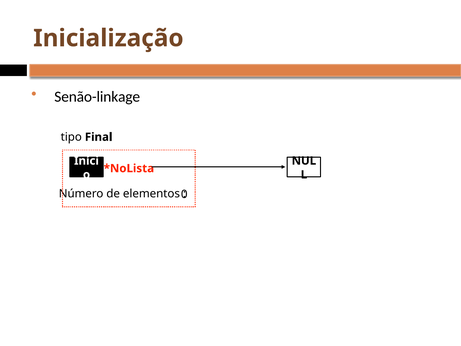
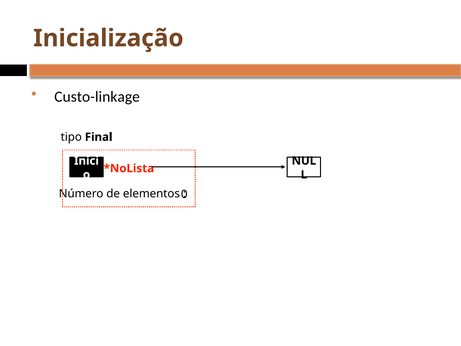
Senão-linkage: Senão-linkage -> Custo-linkage
